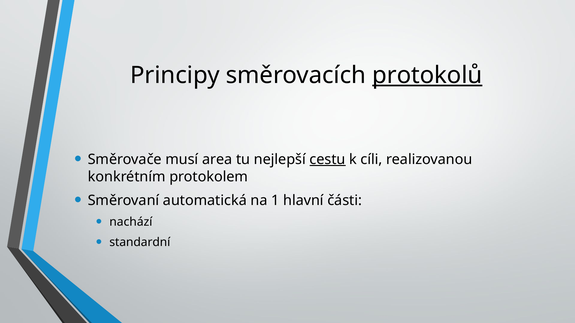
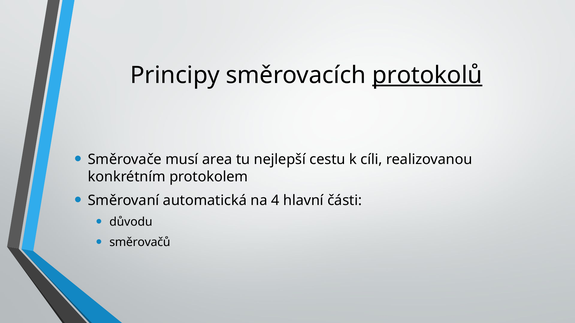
cestu underline: present -> none
1: 1 -> 4
nachází: nachází -> důvodu
standardní: standardní -> směrovačů
